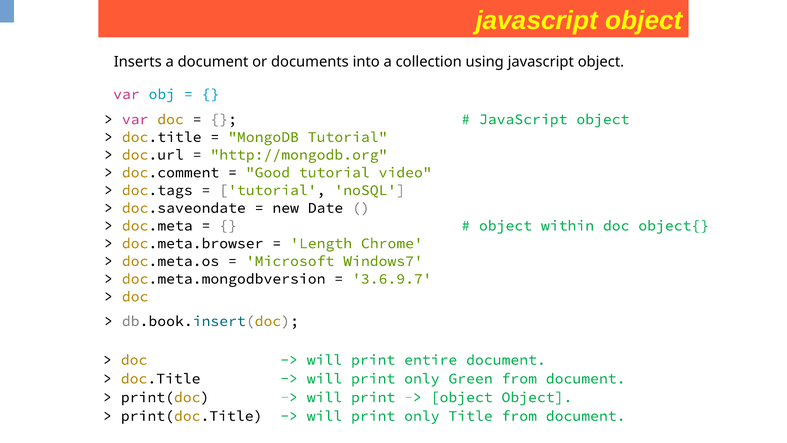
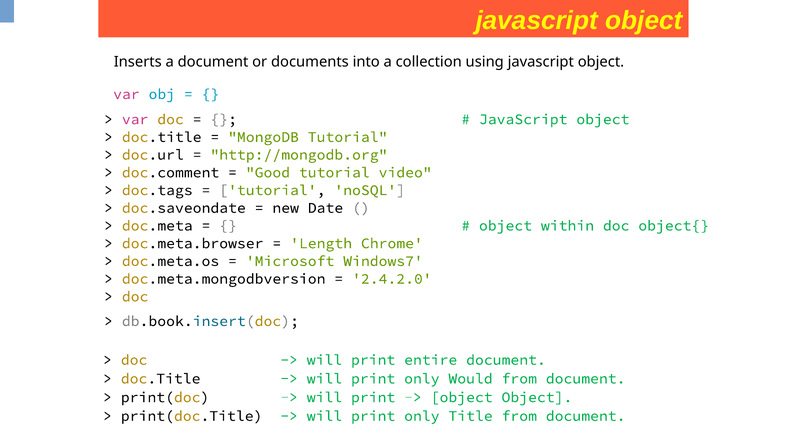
3.6.9.7: 3.6.9.7 -> 2.4.2.0
Green: Green -> Would
